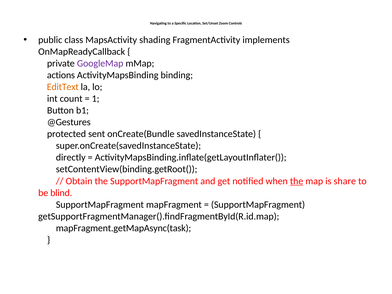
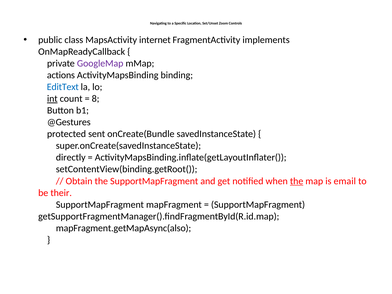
shading: shading -> internet
EditText colour: orange -> blue
int underline: none -> present
1: 1 -> 8
share: share -> email
blind: blind -> their
mapFragment.getMapAsync(task: mapFragment.getMapAsync(task -> mapFragment.getMapAsync(also
